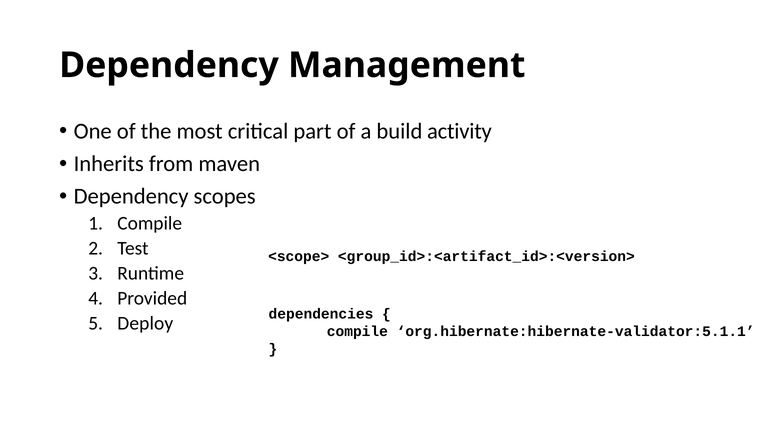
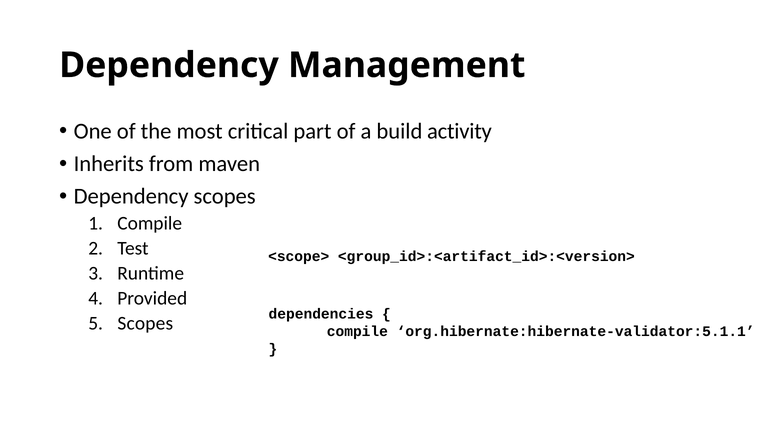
Deploy at (145, 323): Deploy -> Scopes
